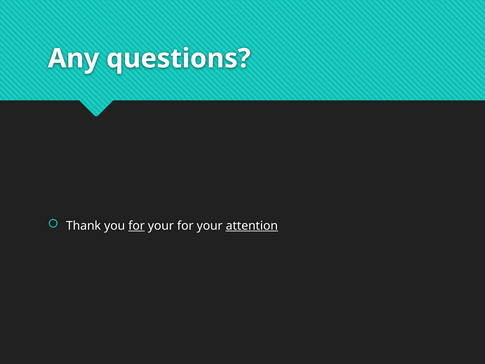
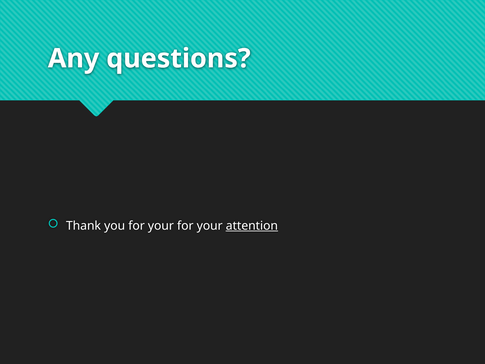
for at (137, 226) underline: present -> none
